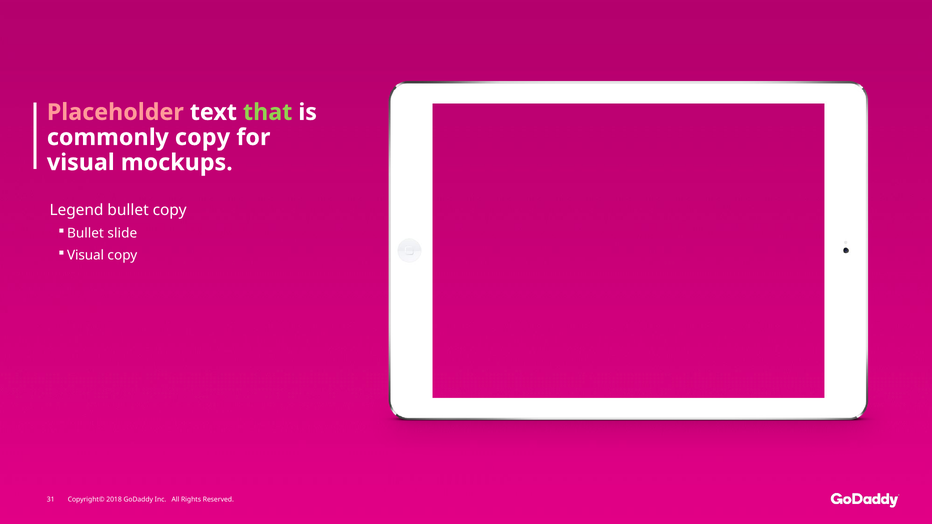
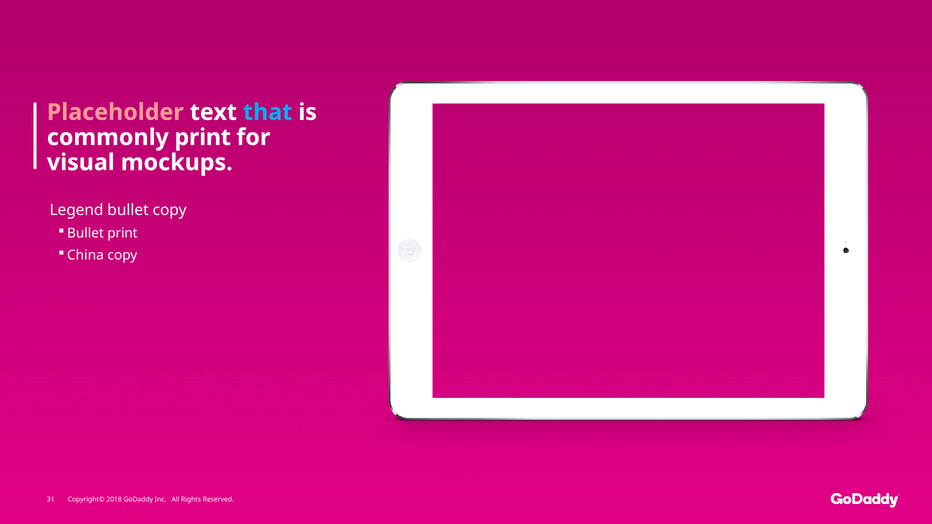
that colour: light green -> light blue
commonly copy: copy -> print
Bullet slide: slide -> print
Visual at (86, 256): Visual -> China
